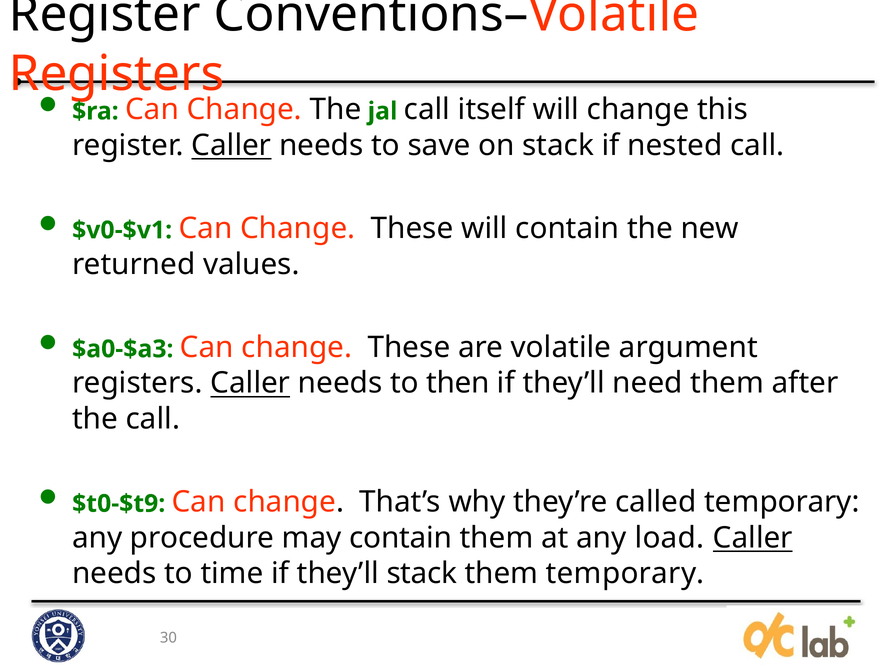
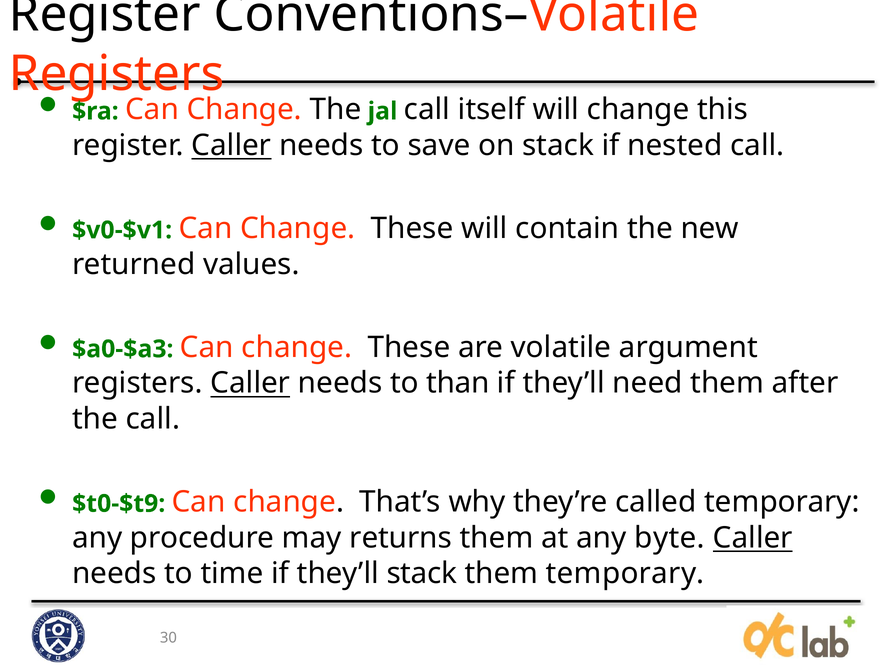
then: then -> than
may contain: contain -> returns
load: load -> byte
